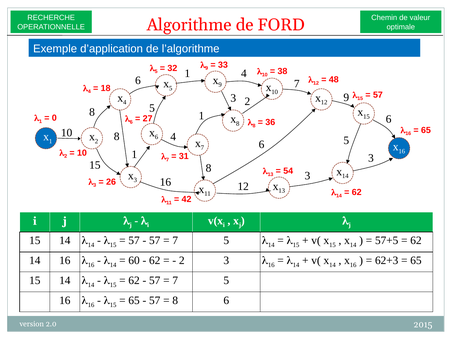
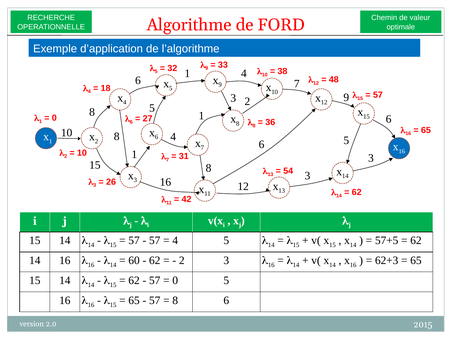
7 at (175, 241): 7 -> 4
7 at (175, 280): 7 -> 0
